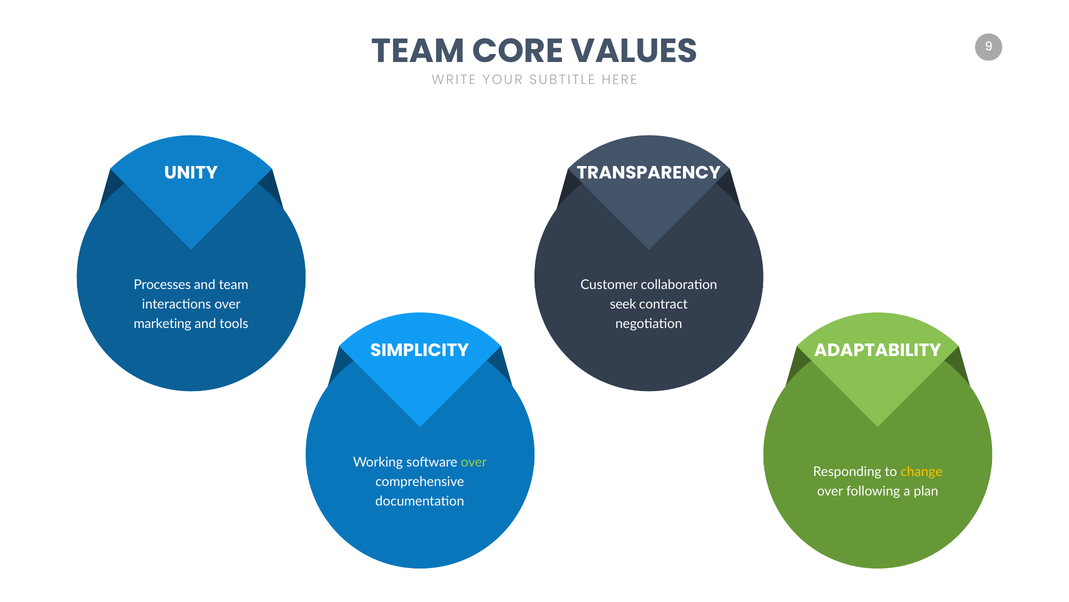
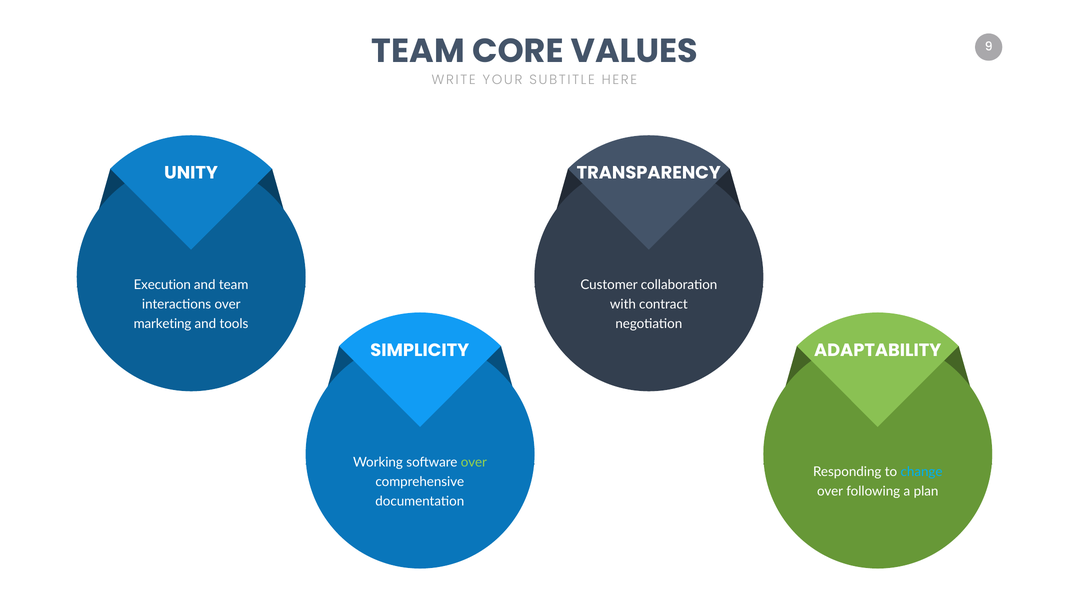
Processes: Processes -> Execution
seek: seek -> with
change colour: yellow -> light blue
